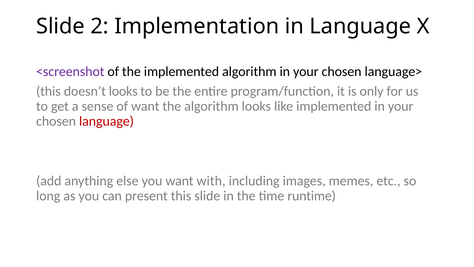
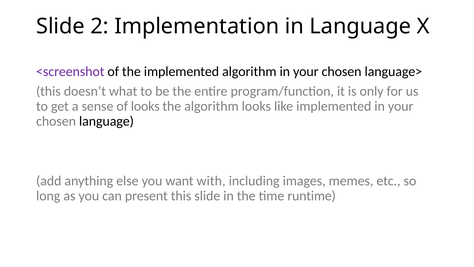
doesn’t looks: looks -> what
of want: want -> looks
language at (106, 121) colour: red -> black
